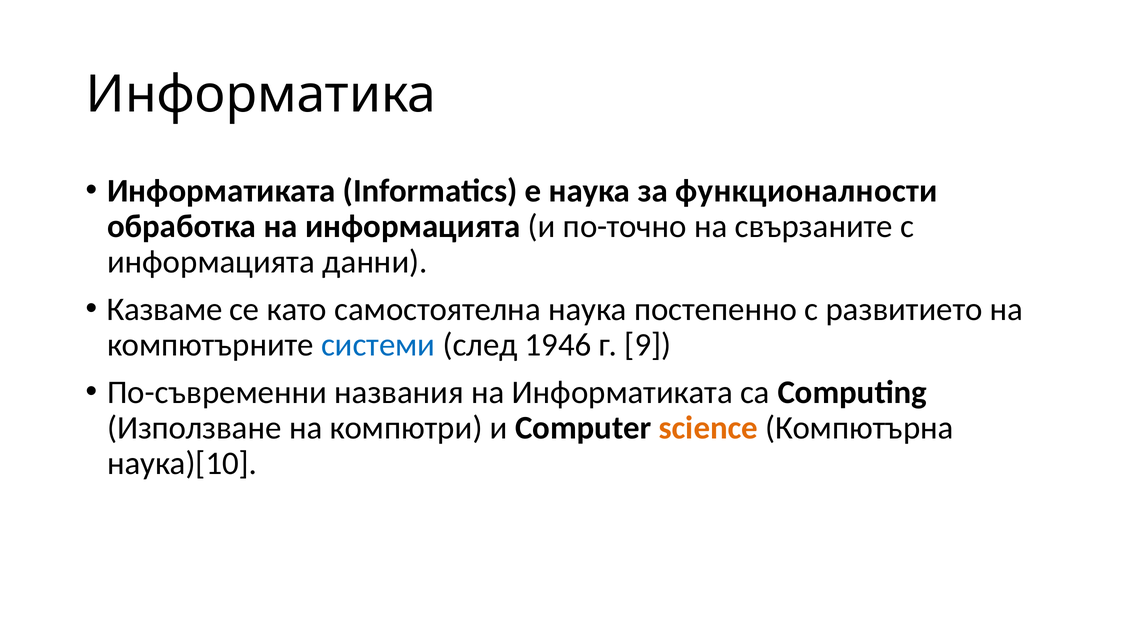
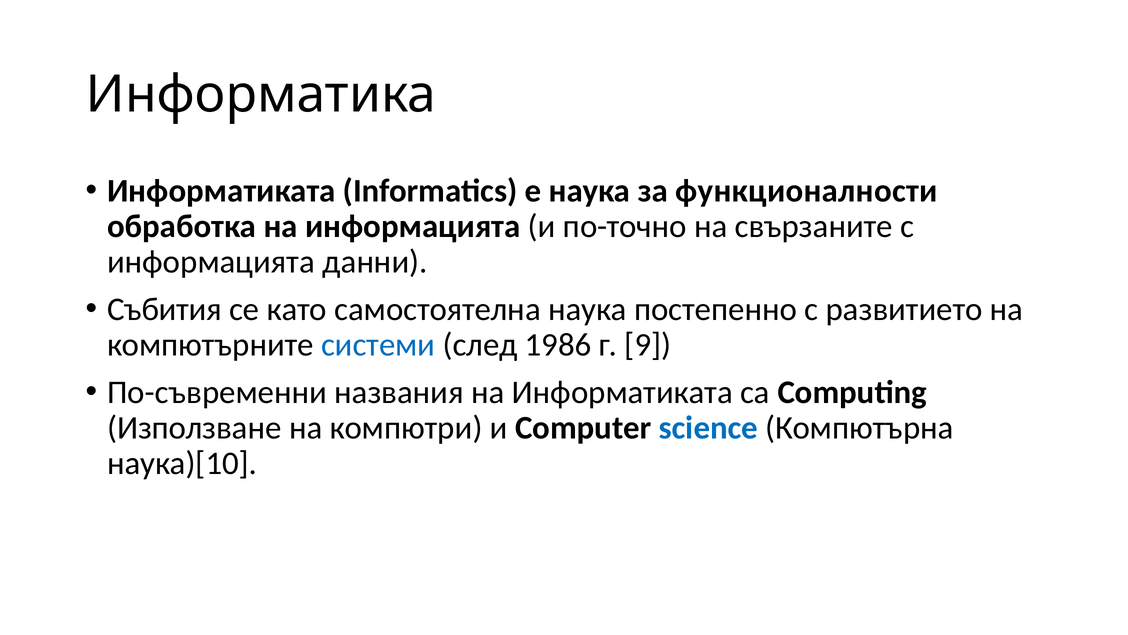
Казваме: Казваме -> Събития
1946: 1946 -> 1986
science colour: orange -> blue
